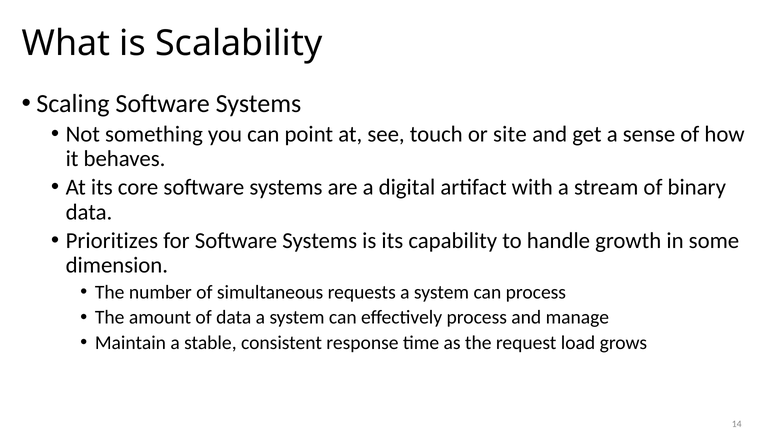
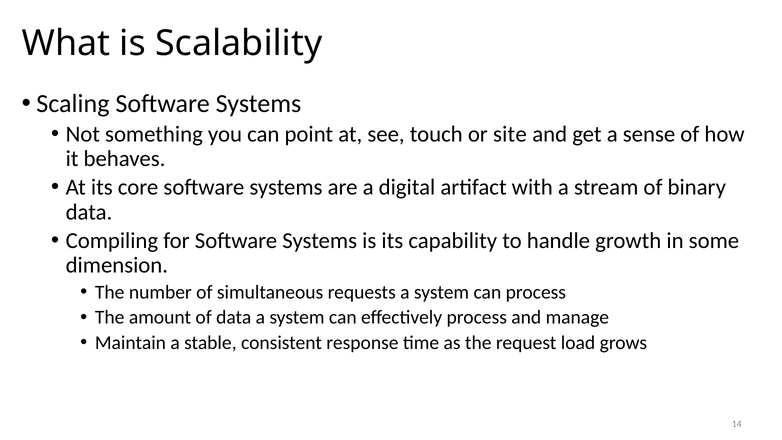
Prioritizes: Prioritizes -> Compiling
